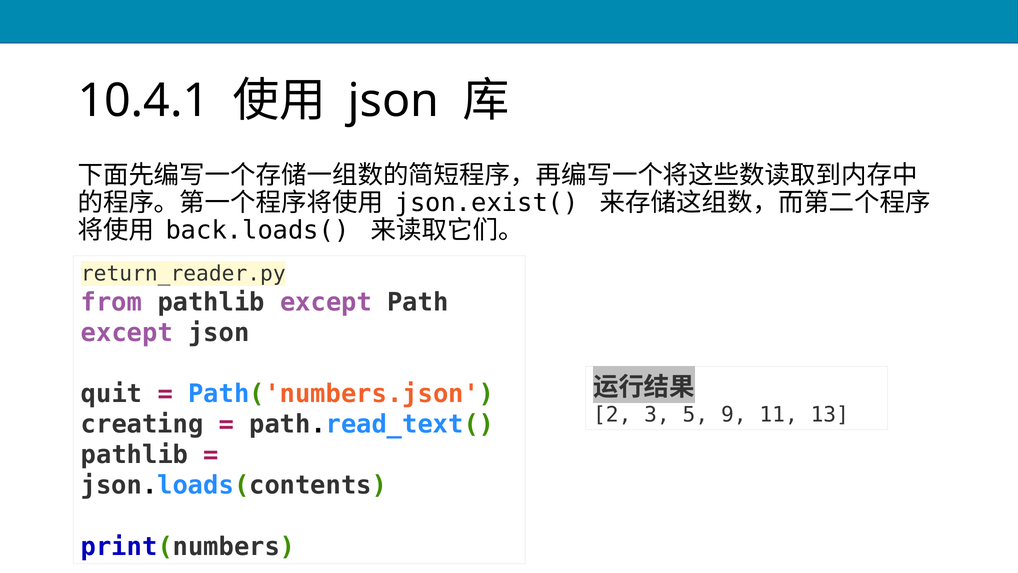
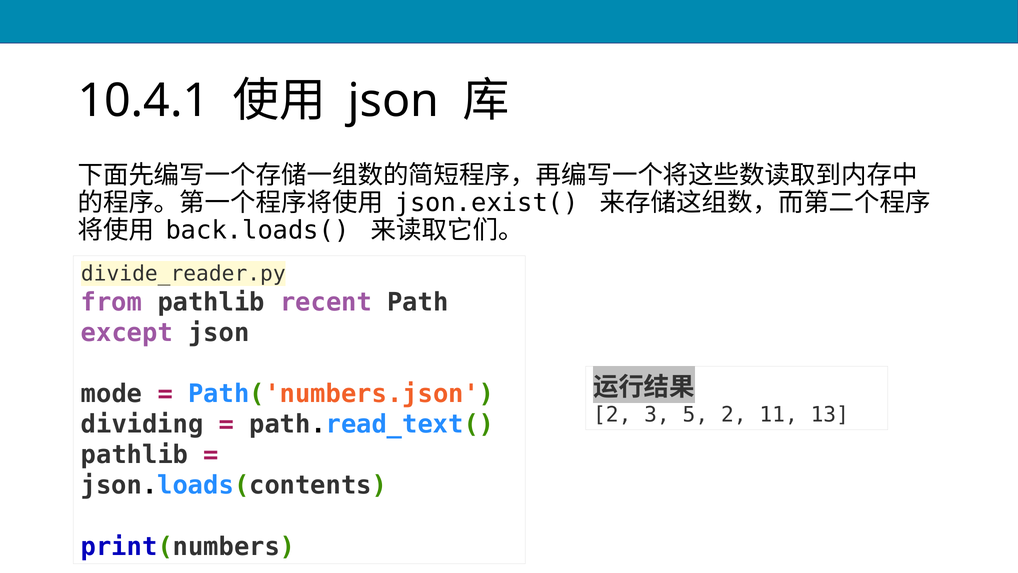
return_reader.py: return_reader.py -> divide_reader.py
pathlib except: except -> recent
quit: quit -> mode
5 9: 9 -> 2
creating: creating -> dividing
